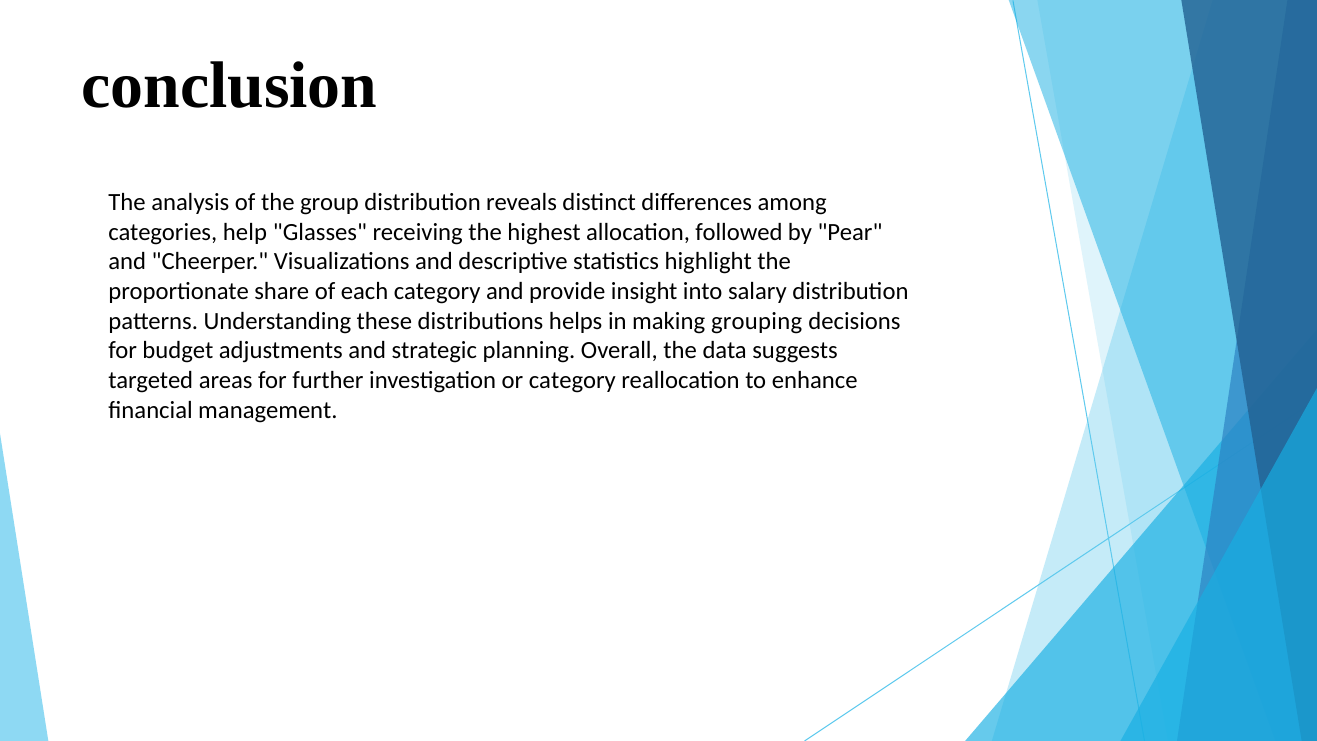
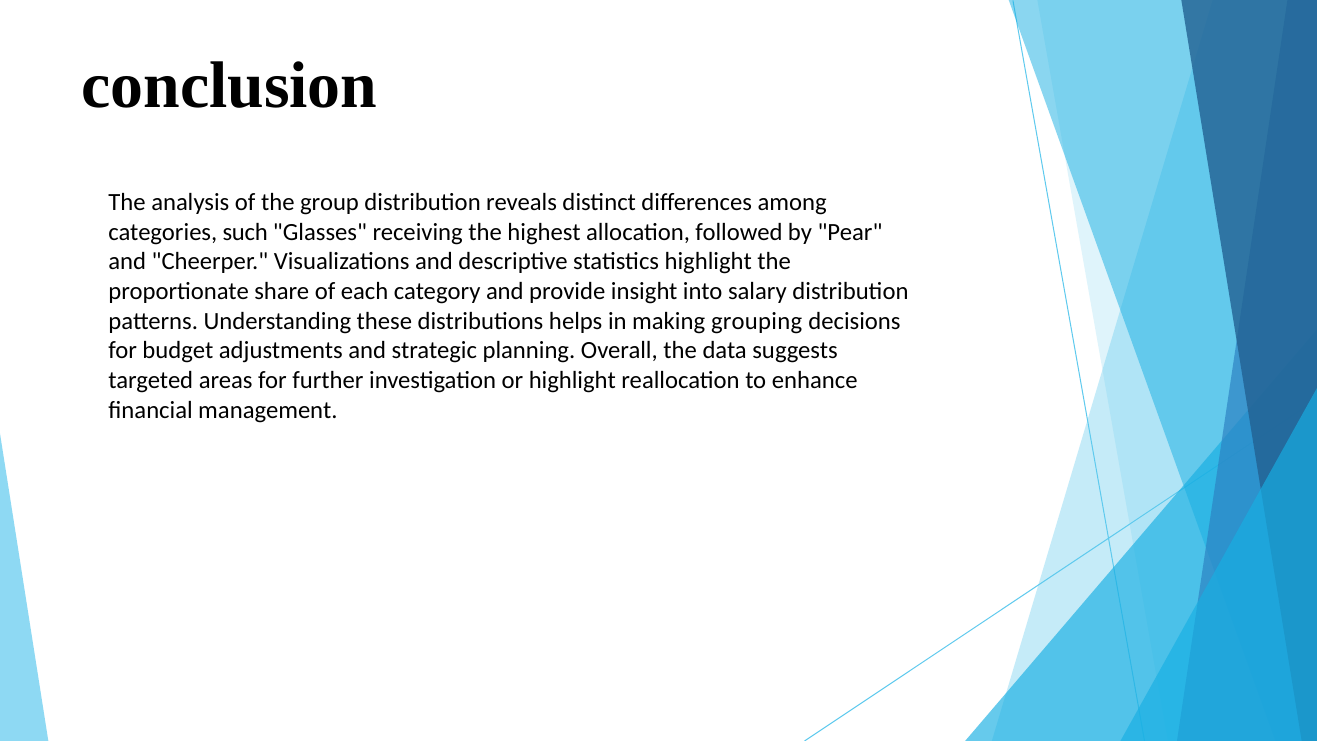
help: help -> such
or category: category -> highlight
